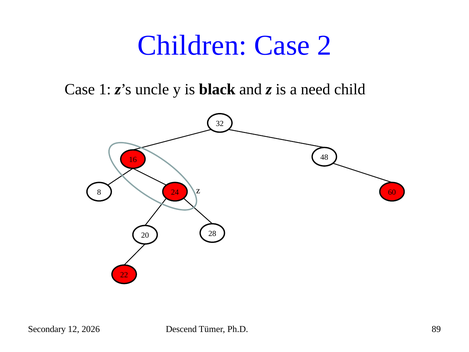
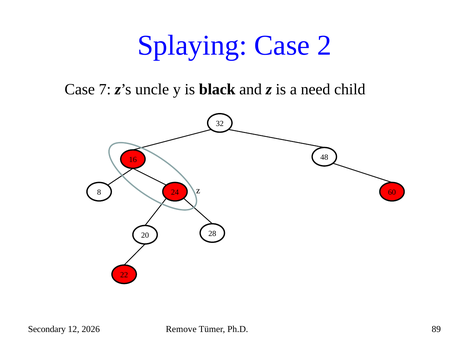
Children: Children -> Splaying
1: 1 -> 7
Descend: Descend -> Remove
